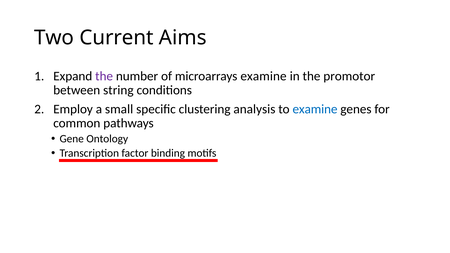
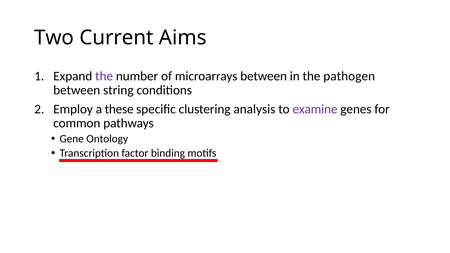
microarrays examine: examine -> between
promotor: promotor -> pathogen
small: small -> these
examine at (315, 109) colour: blue -> purple
